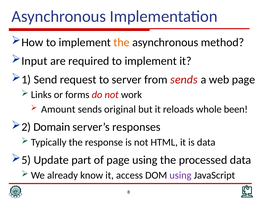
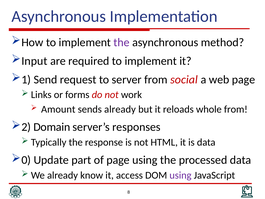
the at (122, 42) colour: orange -> purple
from sends: sends -> social
sends original: original -> already
whole been: been -> from
5: 5 -> 0
